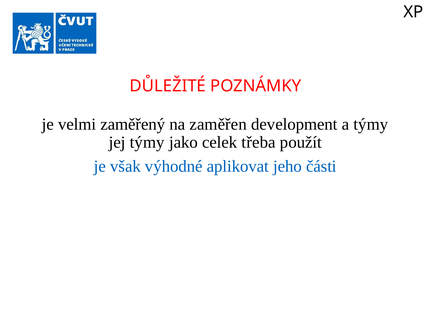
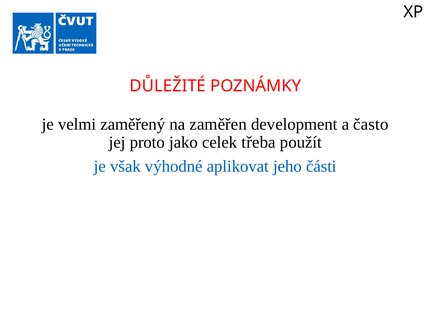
a týmy: týmy -> často
jej týmy: týmy -> proto
